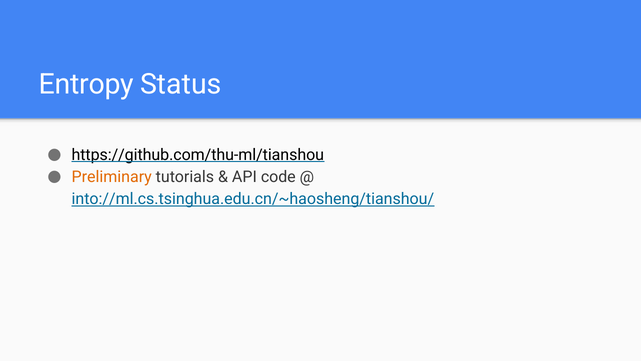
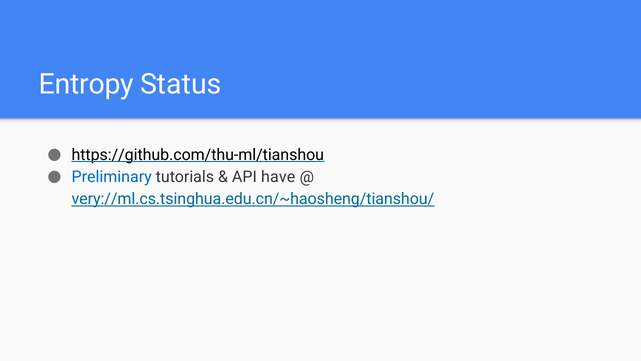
Preliminary colour: orange -> blue
code: code -> have
into://ml.cs.tsinghua.edu.cn/~haosheng/tianshou/: into://ml.cs.tsinghua.edu.cn/~haosheng/tianshou/ -> very://ml.cs.tsinghua.edu.cn/~haosheng/tianshou/
